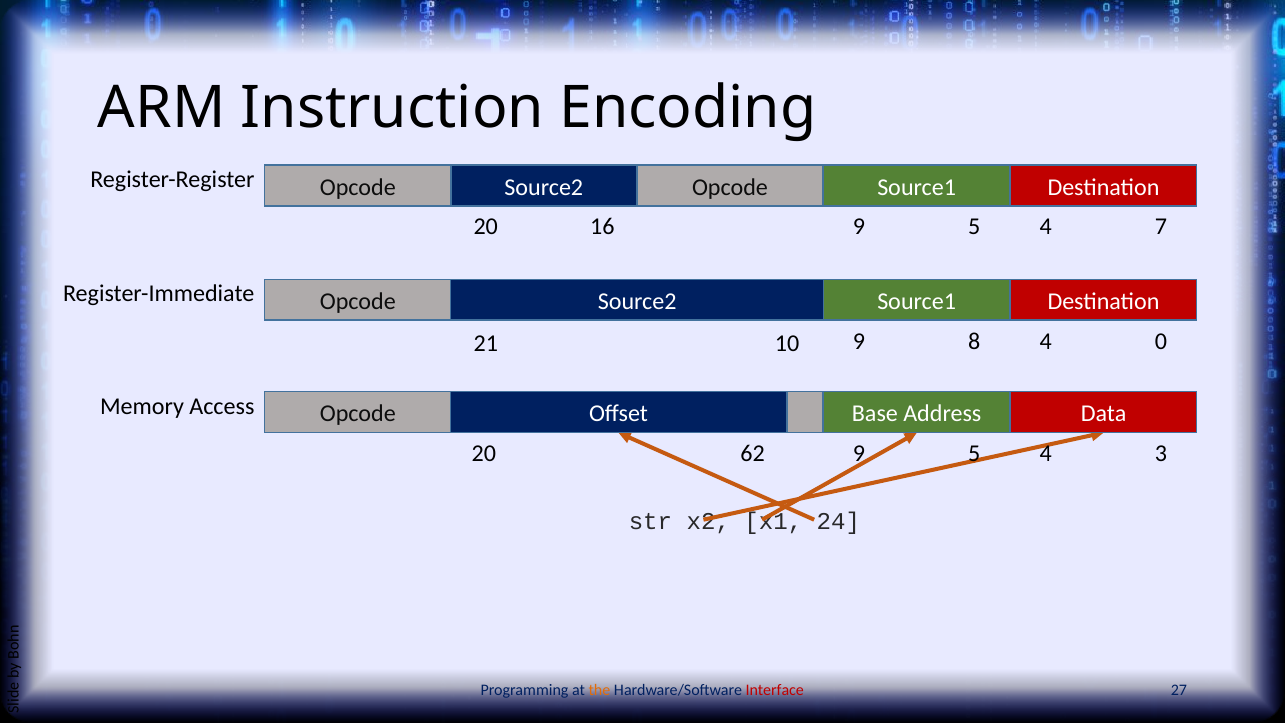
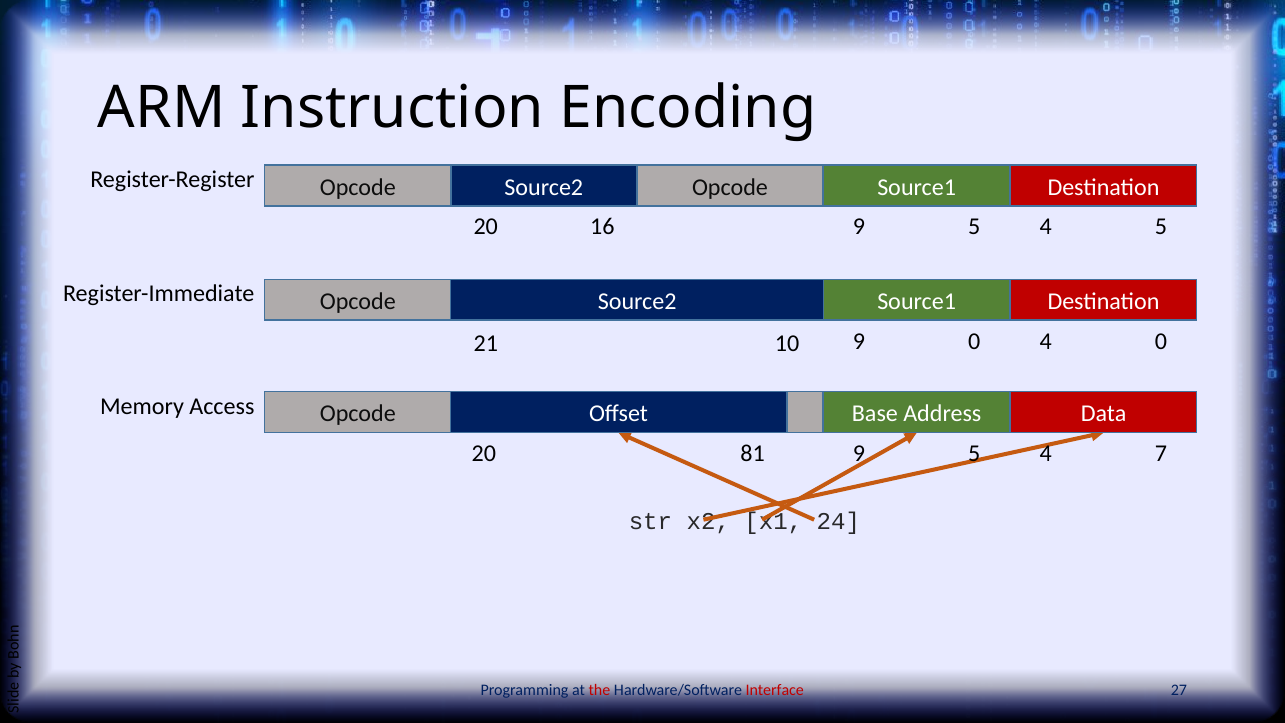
4 7: 7 -> 5
9 8: 8 -> 0
62: 62 -> 81
3: 3 -> 7
the colour: orange -> red
